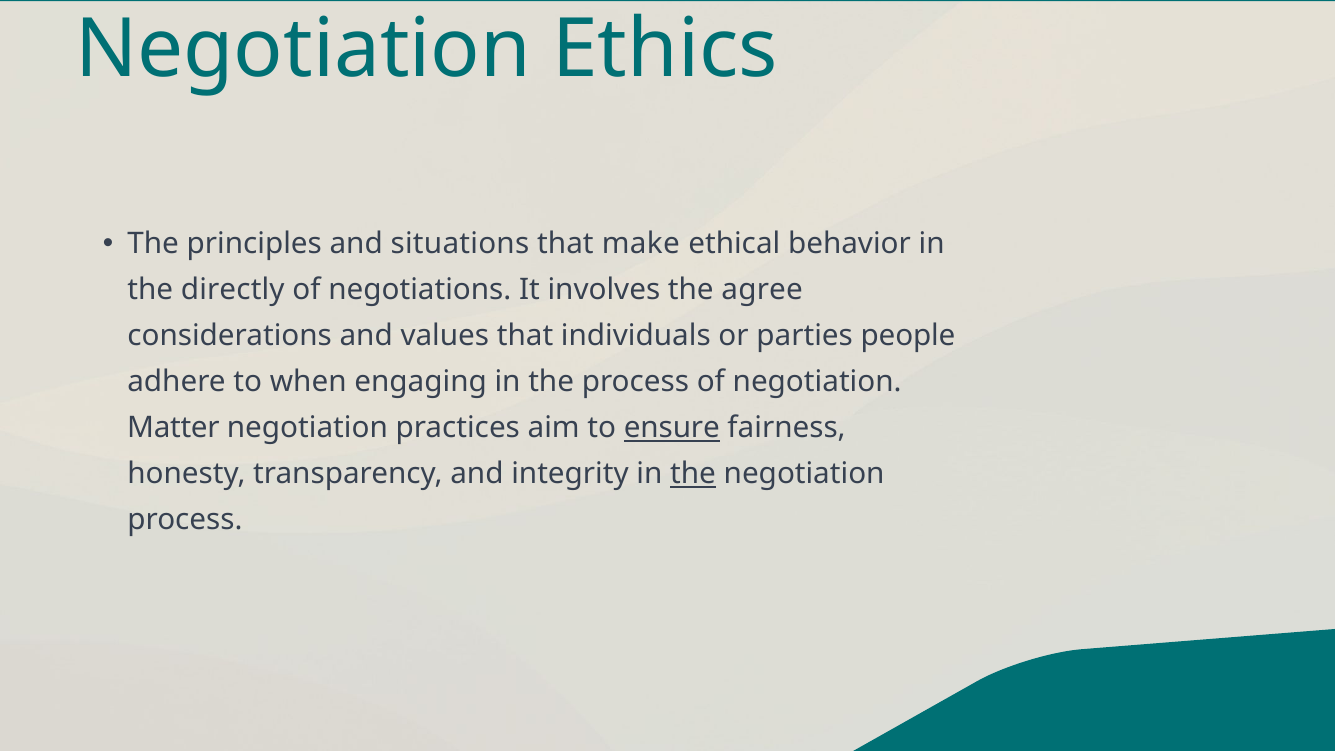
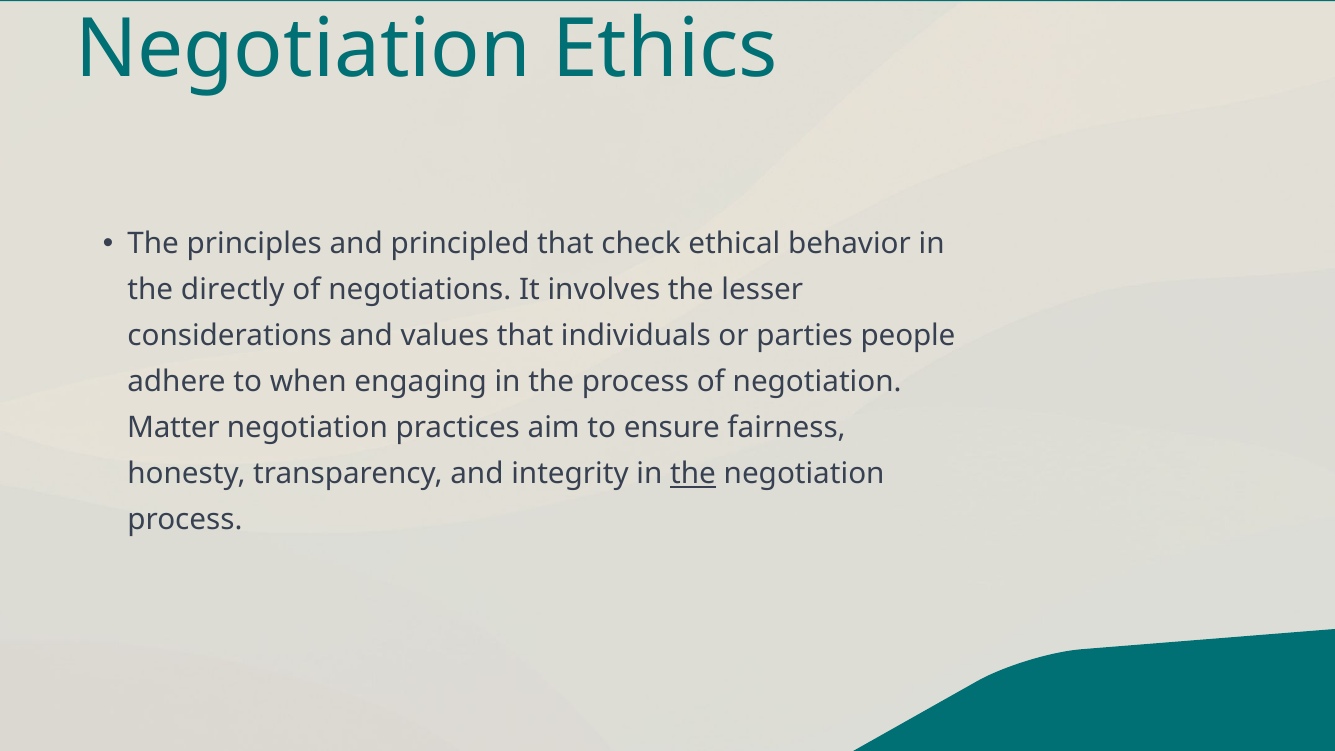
situations: situations -> principled
make: make -> check
agree: agree -> lesser
ensure underline: present -> none
